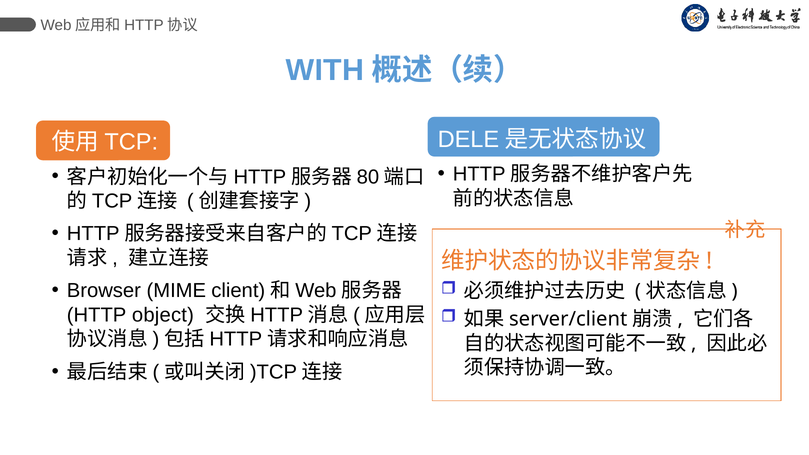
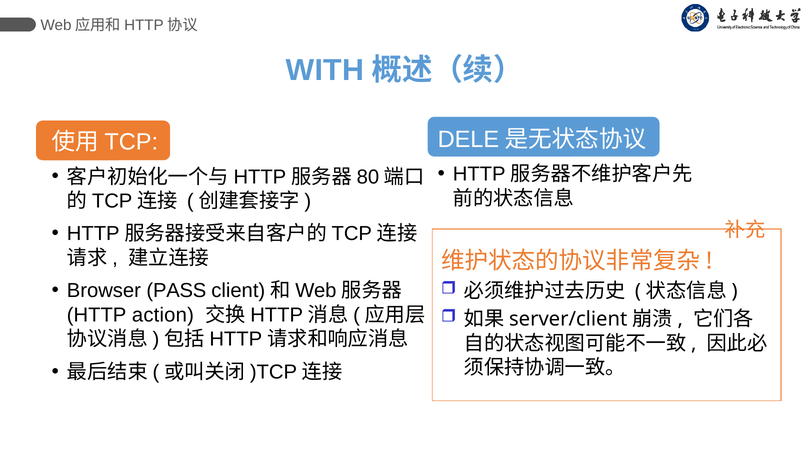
MIME: MIME -> PASS
object: object -> action
